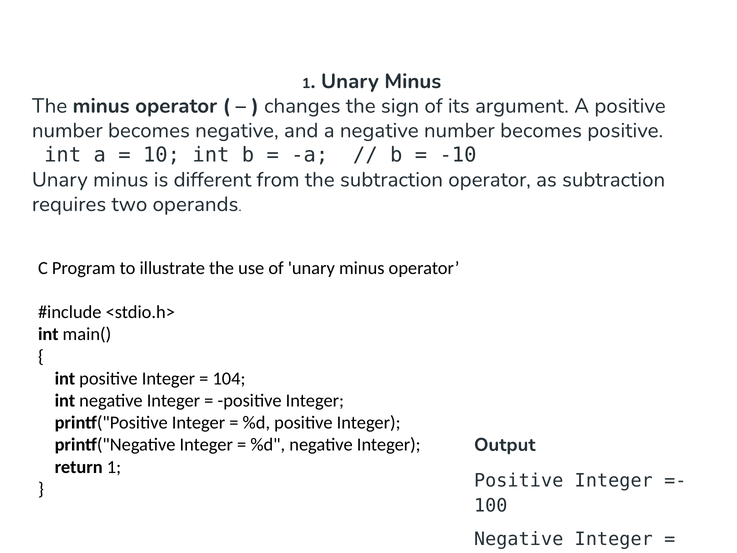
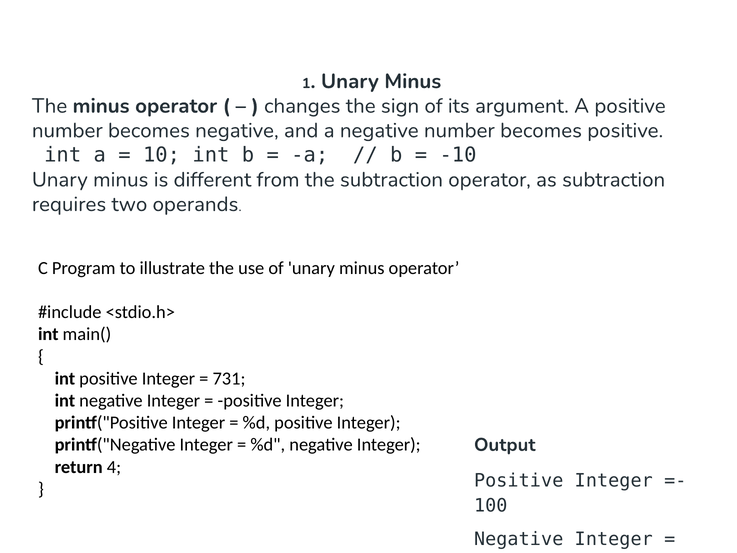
104: 104 -> 731
return 1: 1 -> 4
